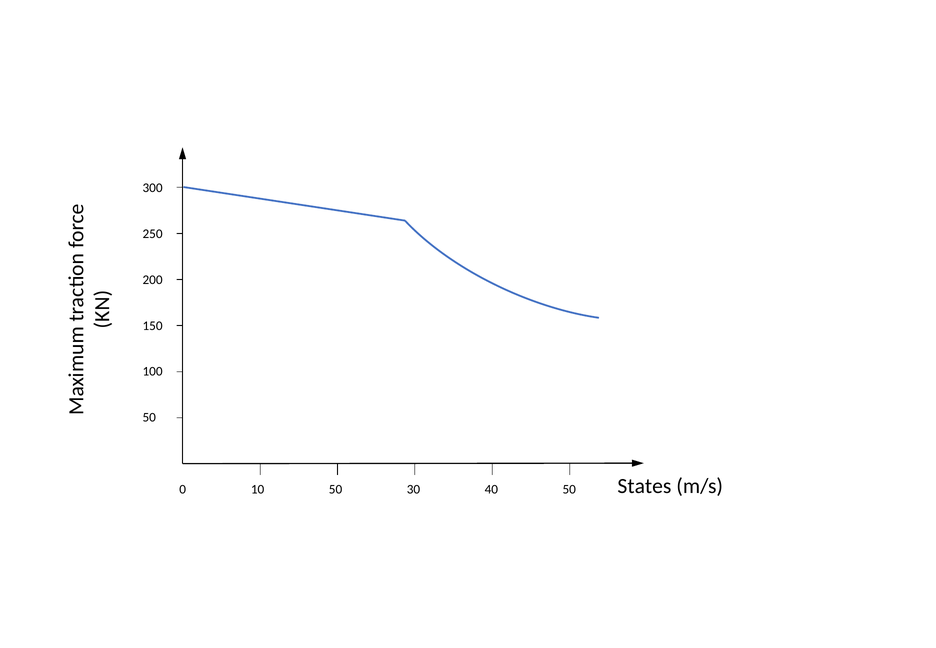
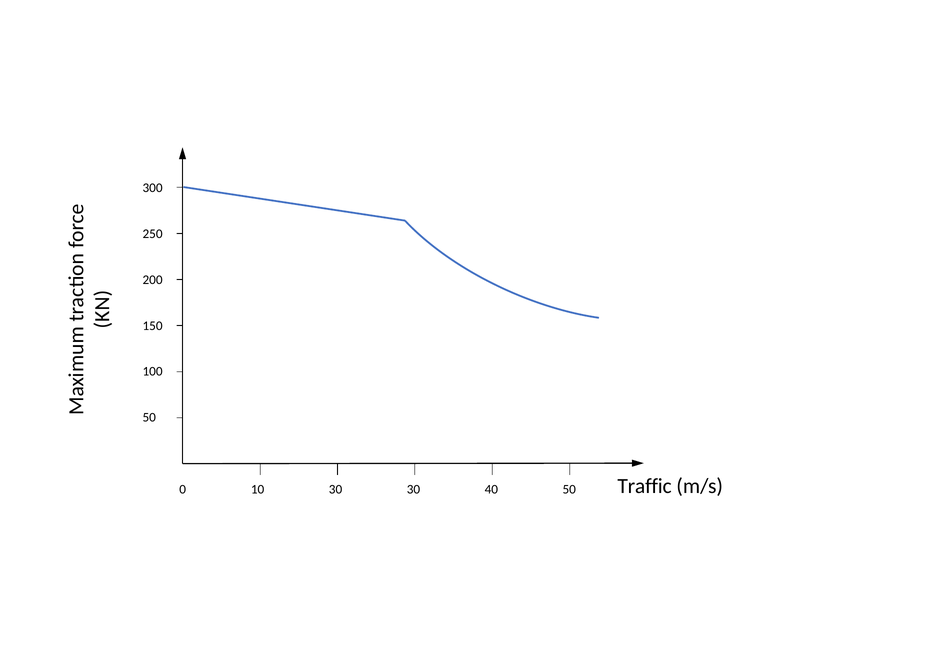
States: States -> Traffic
10 50: 50 -> 30
